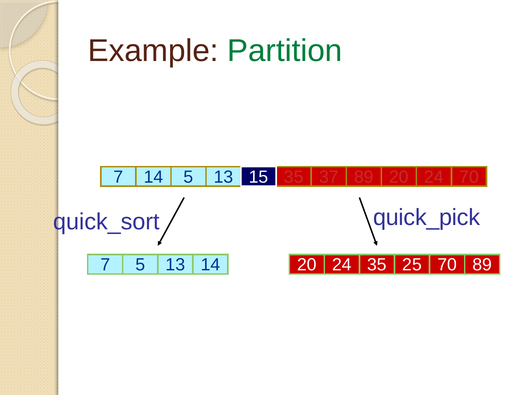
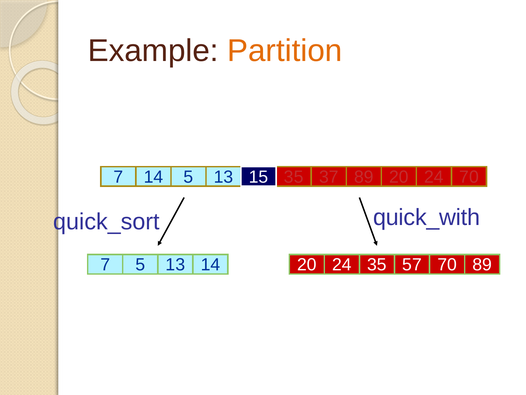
Partition colour: green -> orange
quick_pick: quick_pick -> quick_with
25: 25 -> 57
